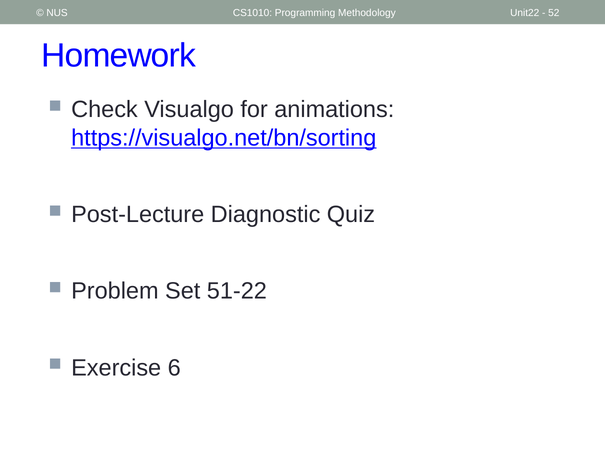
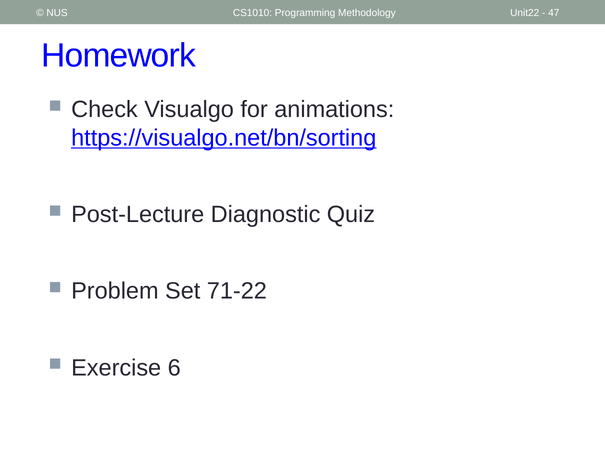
52: 52 -> 47
51-22: 51-22 -> 71-22
